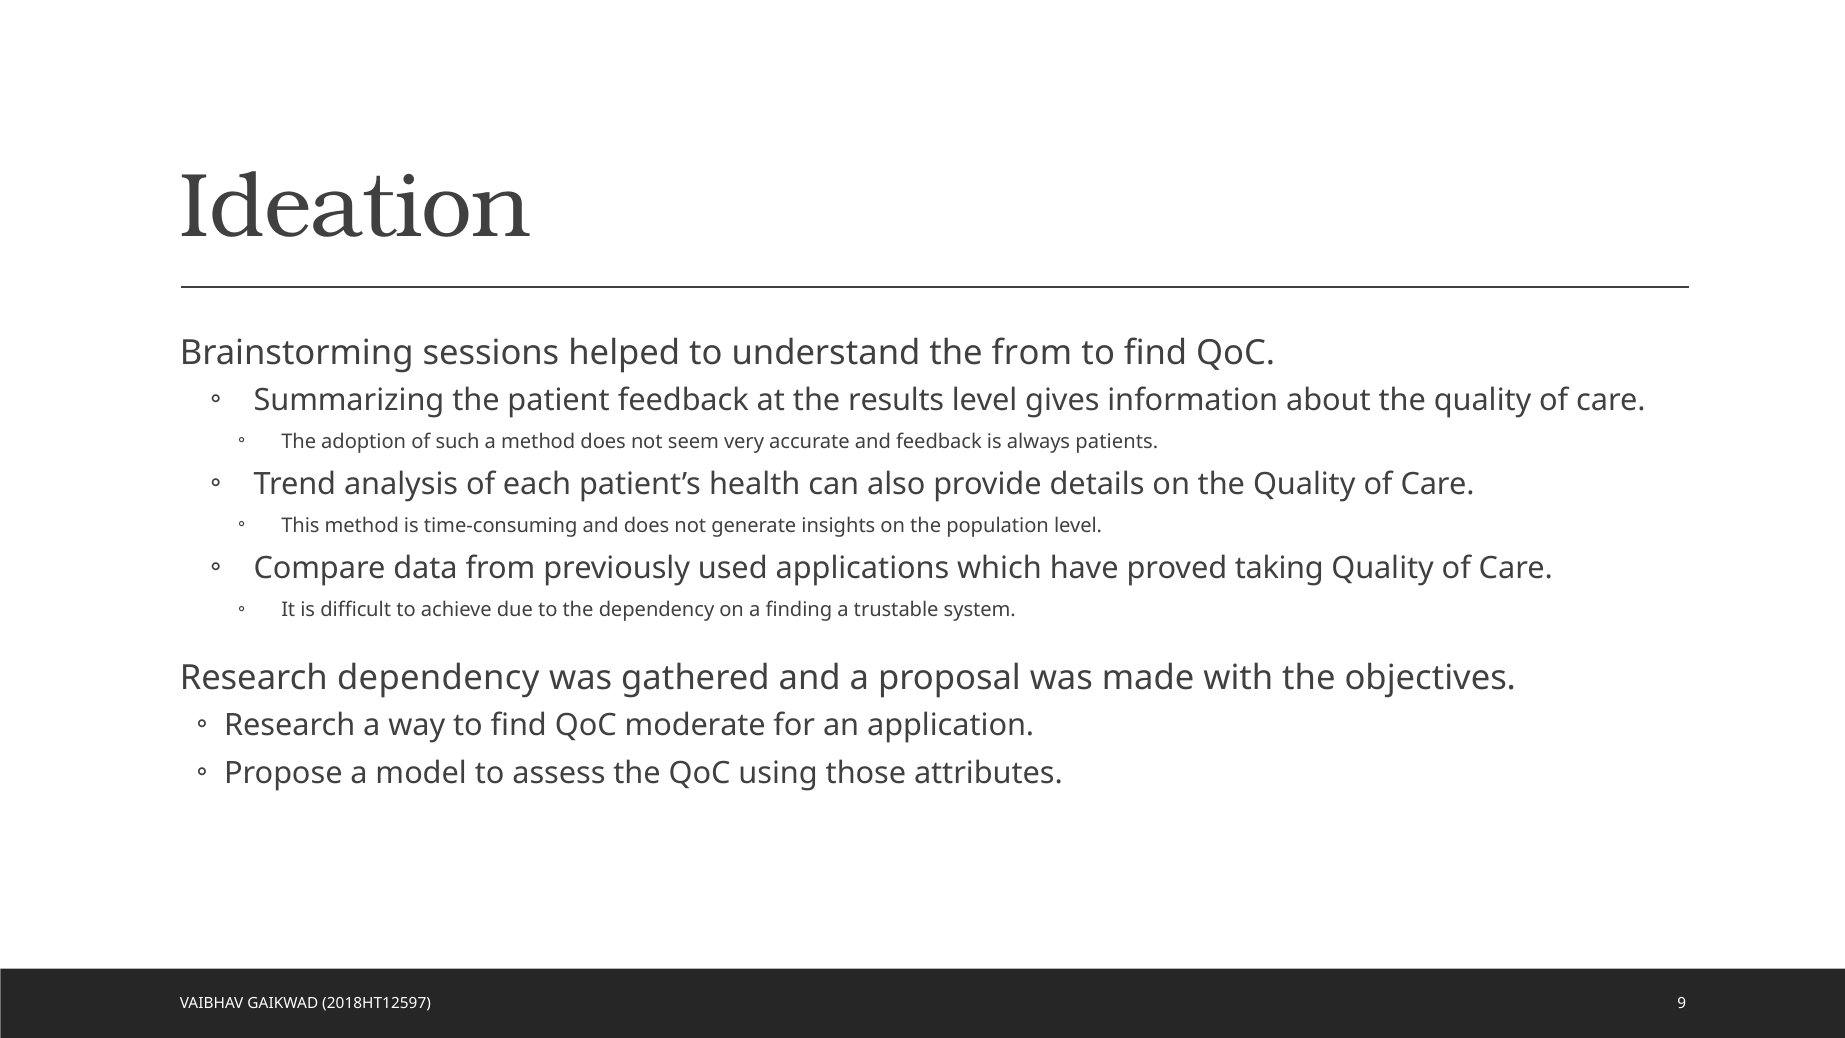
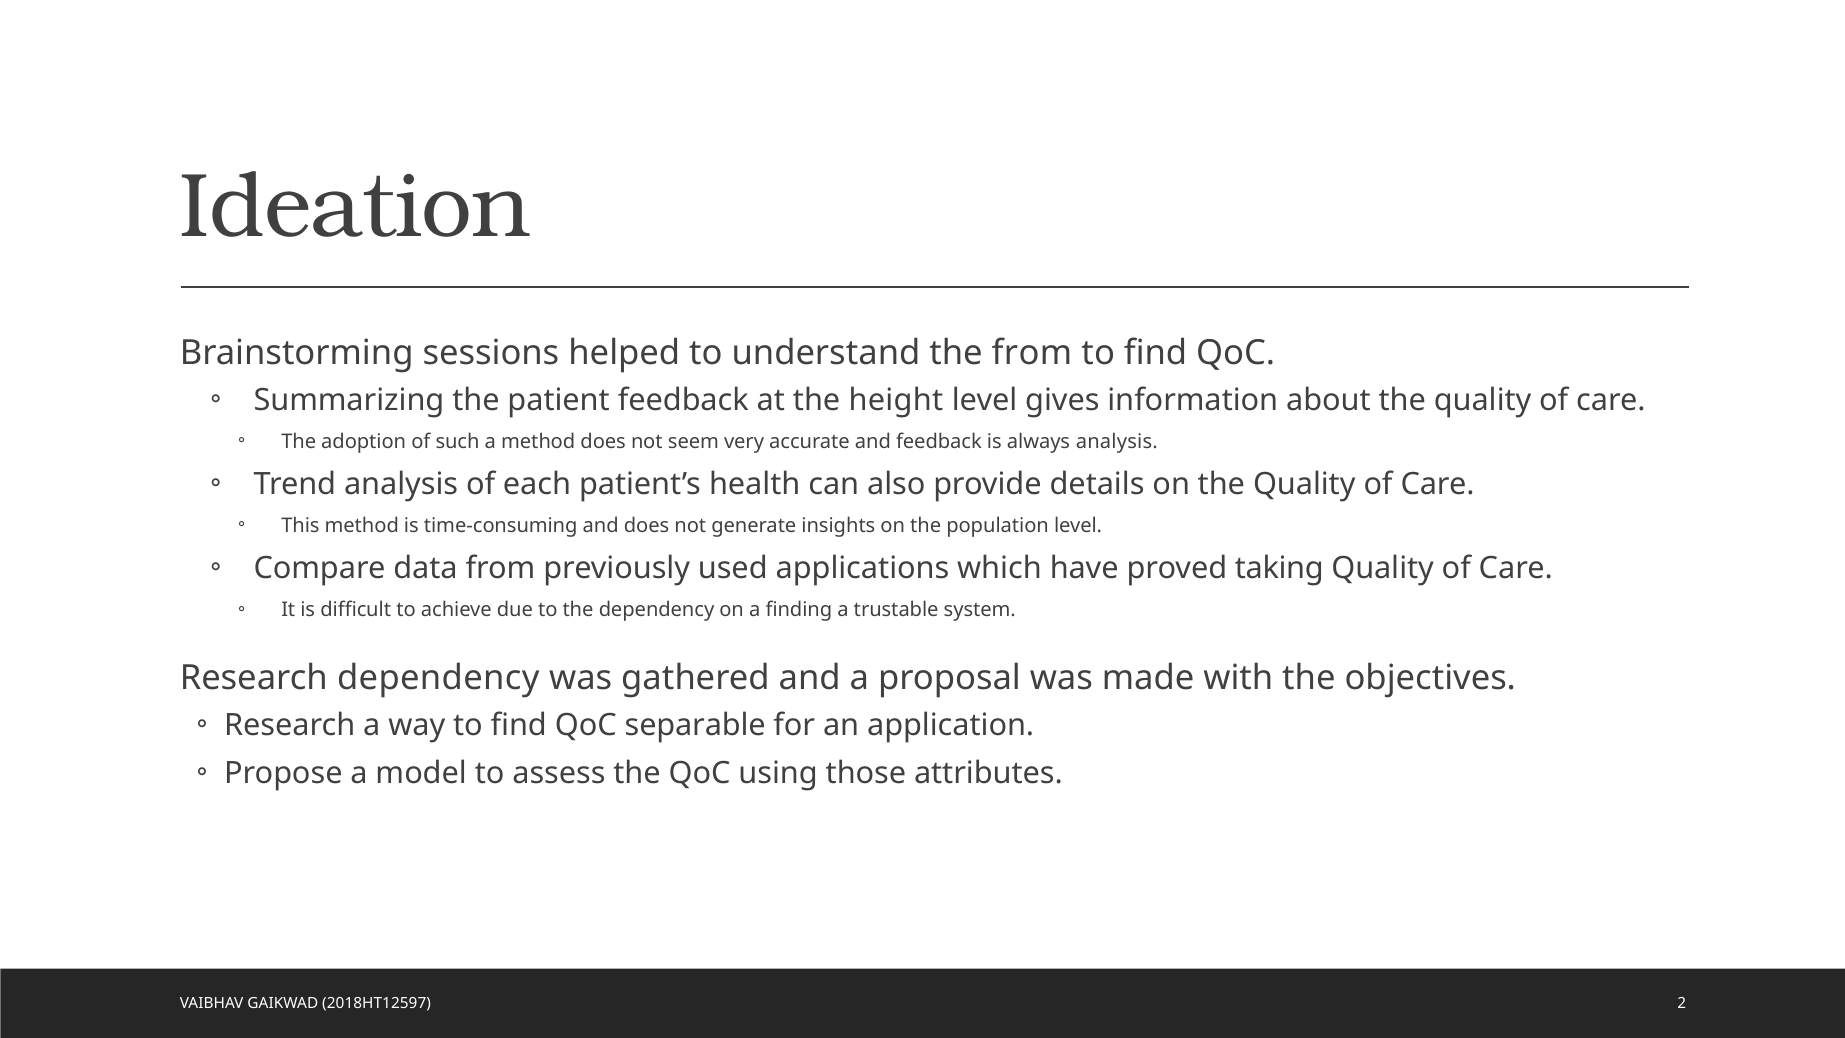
results: results -> height
always patients: patients -> analysis
moderate: moderate -> separable
9: 9 -> 2
